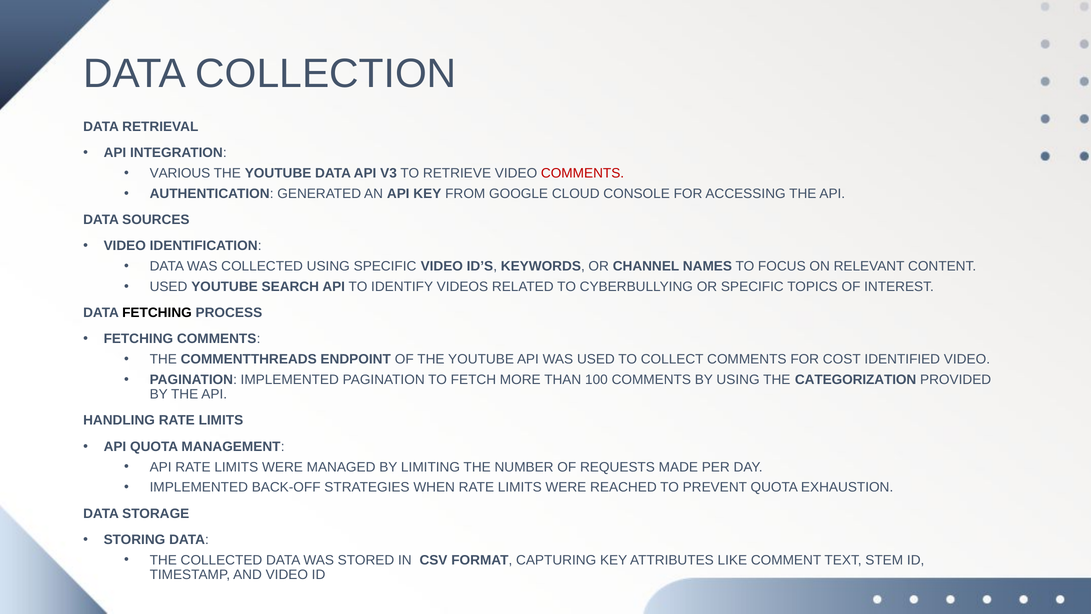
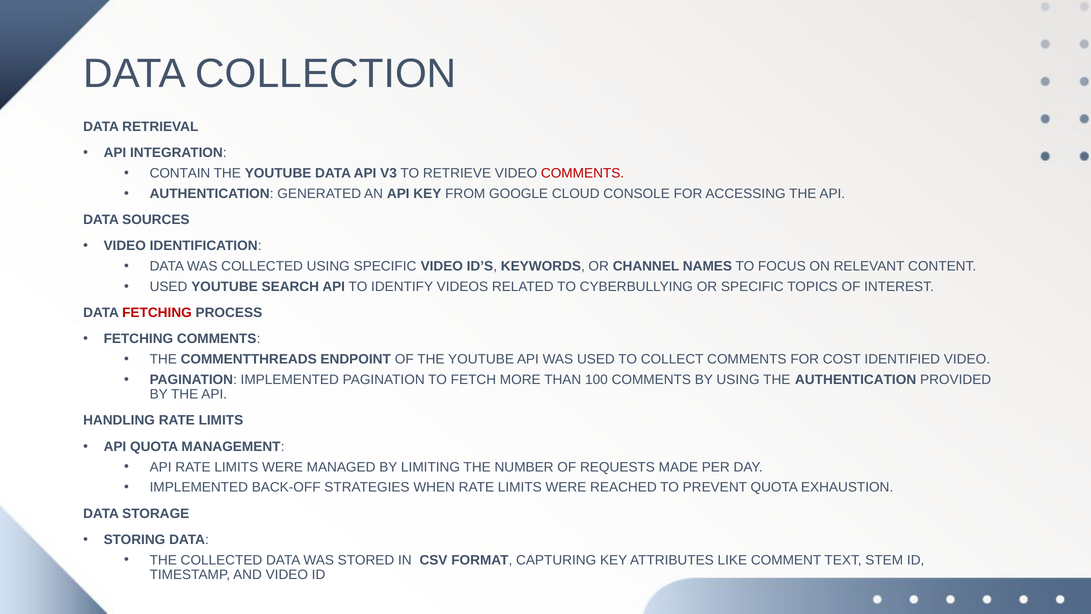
VARIOUS: VARIOUS -> CONTAIN
FETCHING at (157, 313) colour: black -> red
THE CATEGORIZATION: CATEGORIZATION -> AUTHENTICATION
